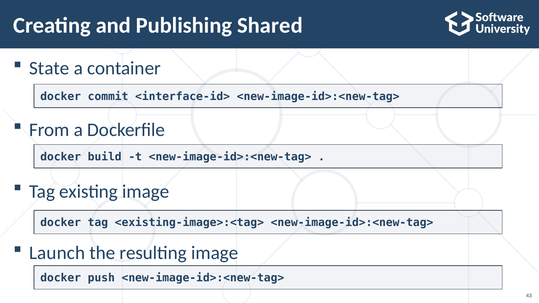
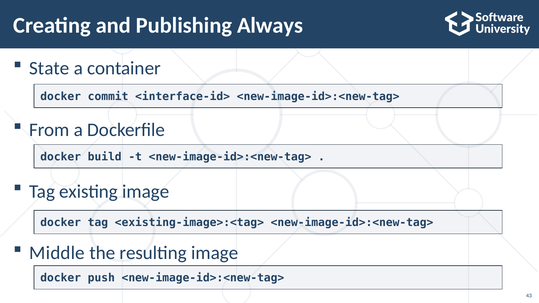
Shared: Shared -> Always
Launch: Launch -> Middle
